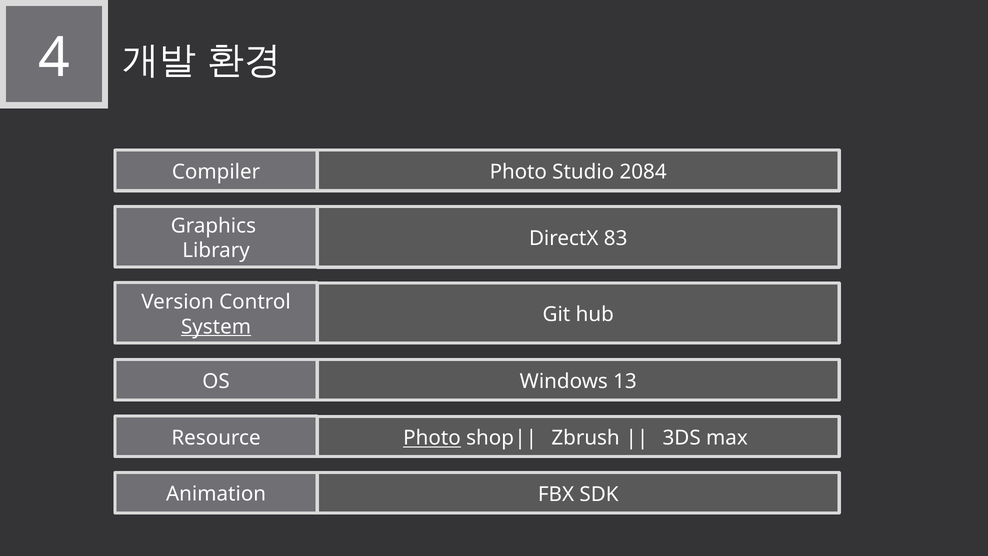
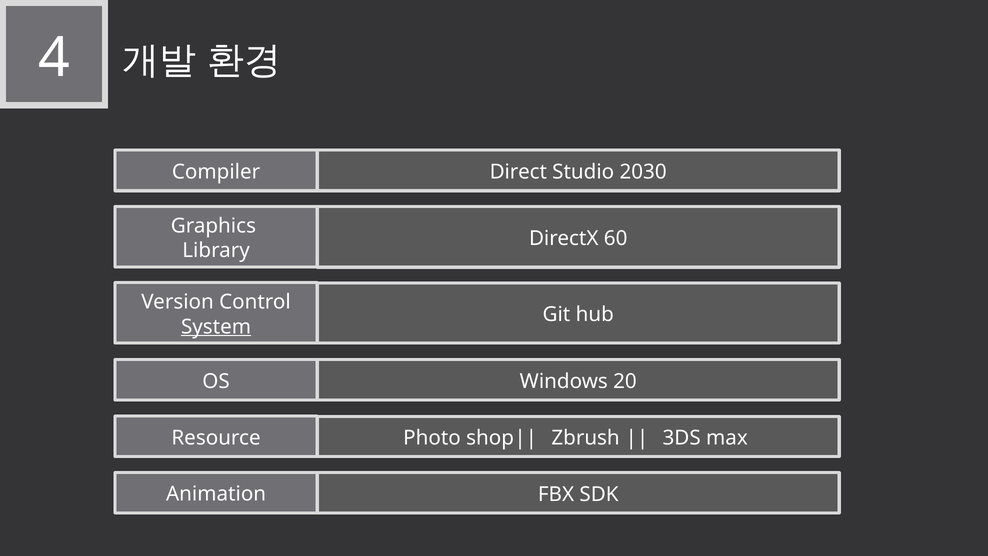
Compiler Photo: Photo -> Direct
2084: 2084 -> 2030
83: 83 -> 60
13: 13 -> 20
Photo at (432, 438) underline: present -> none
